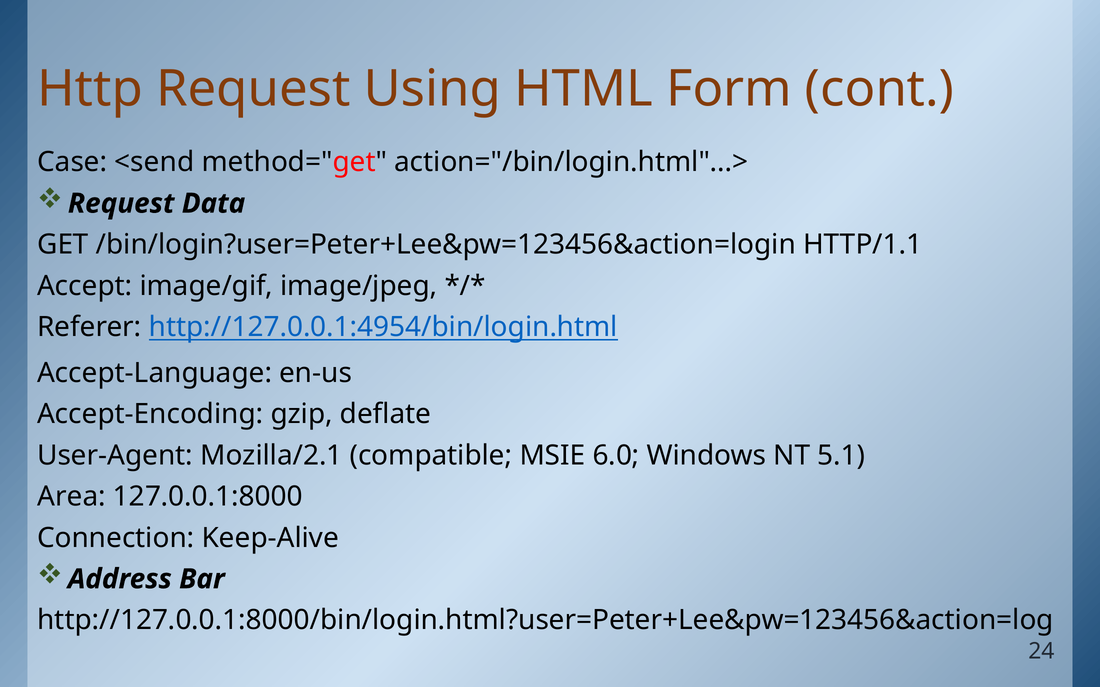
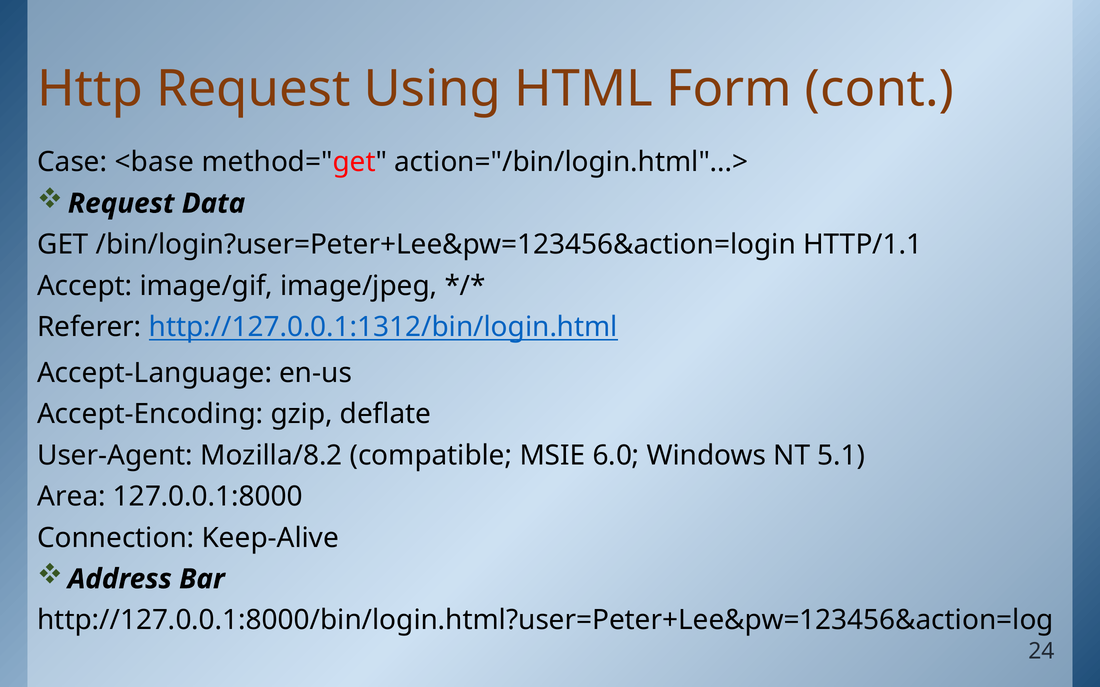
<send: <send -> <base
http://127.0.0.1:4954/bin/login.html: http://127.0.0.1:4954/bin/login.html -> http://127.0.0.1:1312/bin/login.html
Mozilla/2.1: Mozilla/2.1 -> Mozilla/8.2
